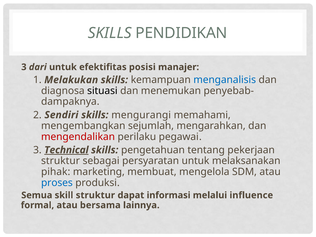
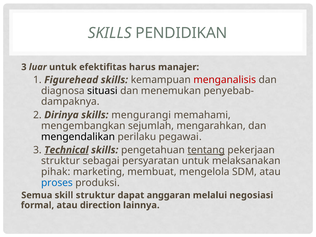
dari: dari -> luar
posisi: posisi -> harus
Melakukan: Melakukan -> Figurehead
menganalisis colour: blue -> red
Sendiri: Sendiri -> Dirinya
mengendalikan colour: red -> black
tentang underline: none -> present
informasi: informasi -> anggaran
influence: influence -> negosiasi
bersama: bersama -> direction
